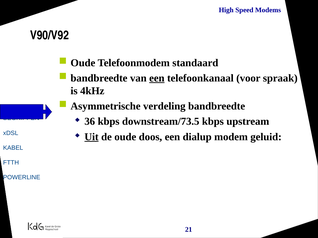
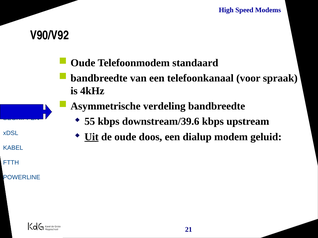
een at (157, 78) underline: present -> none
36: 36 -> 55
downstream/73.5: downstream/73.5 -> downstream/39.6
